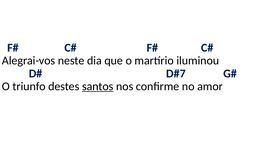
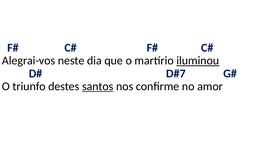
iluminou underline: none -> present
